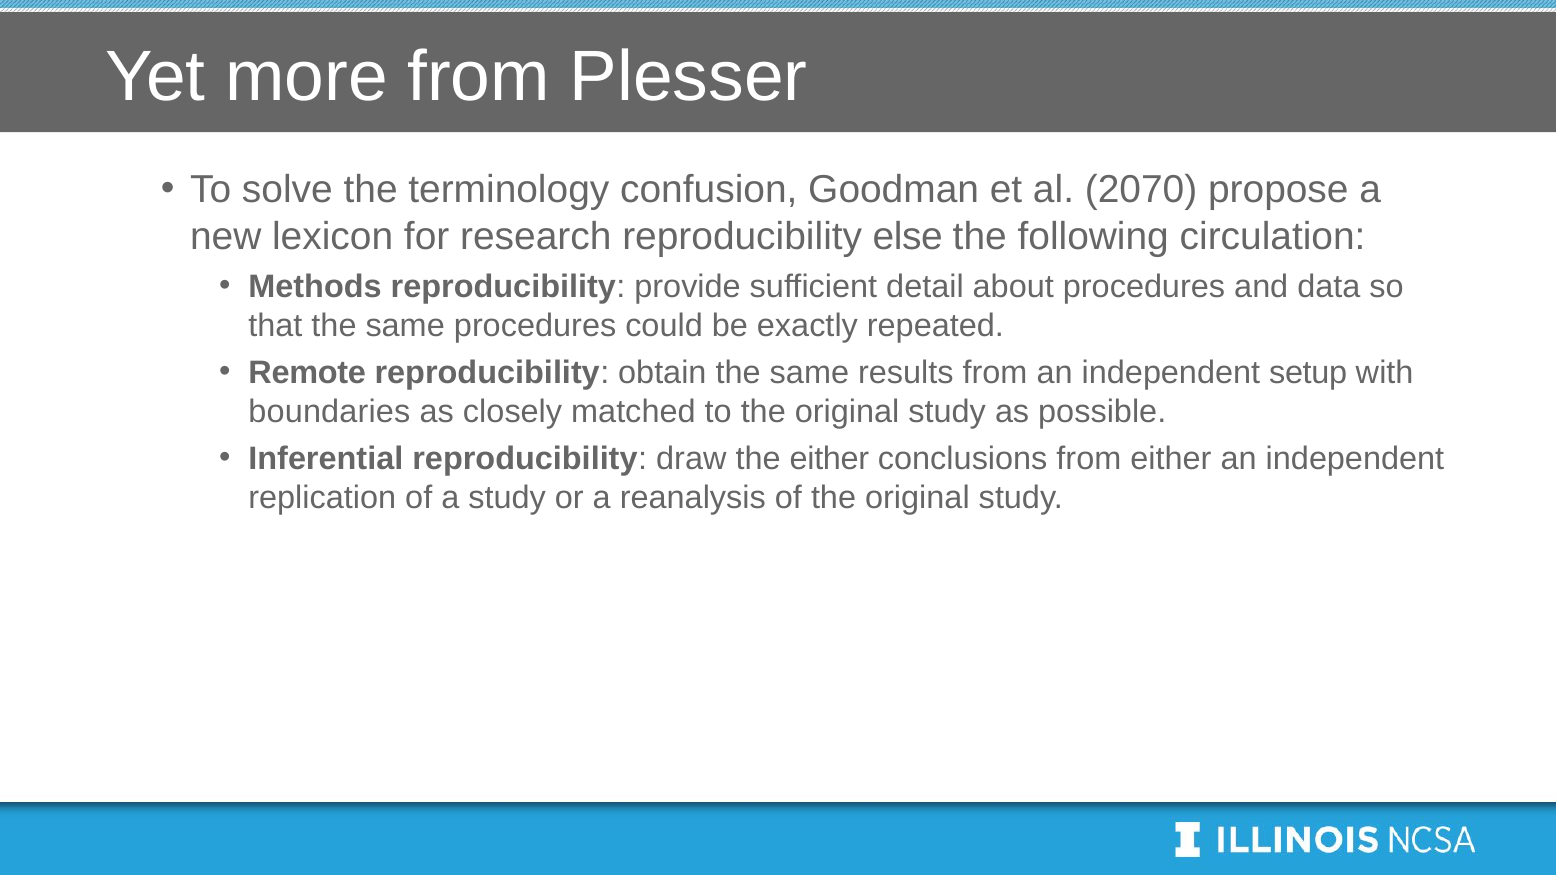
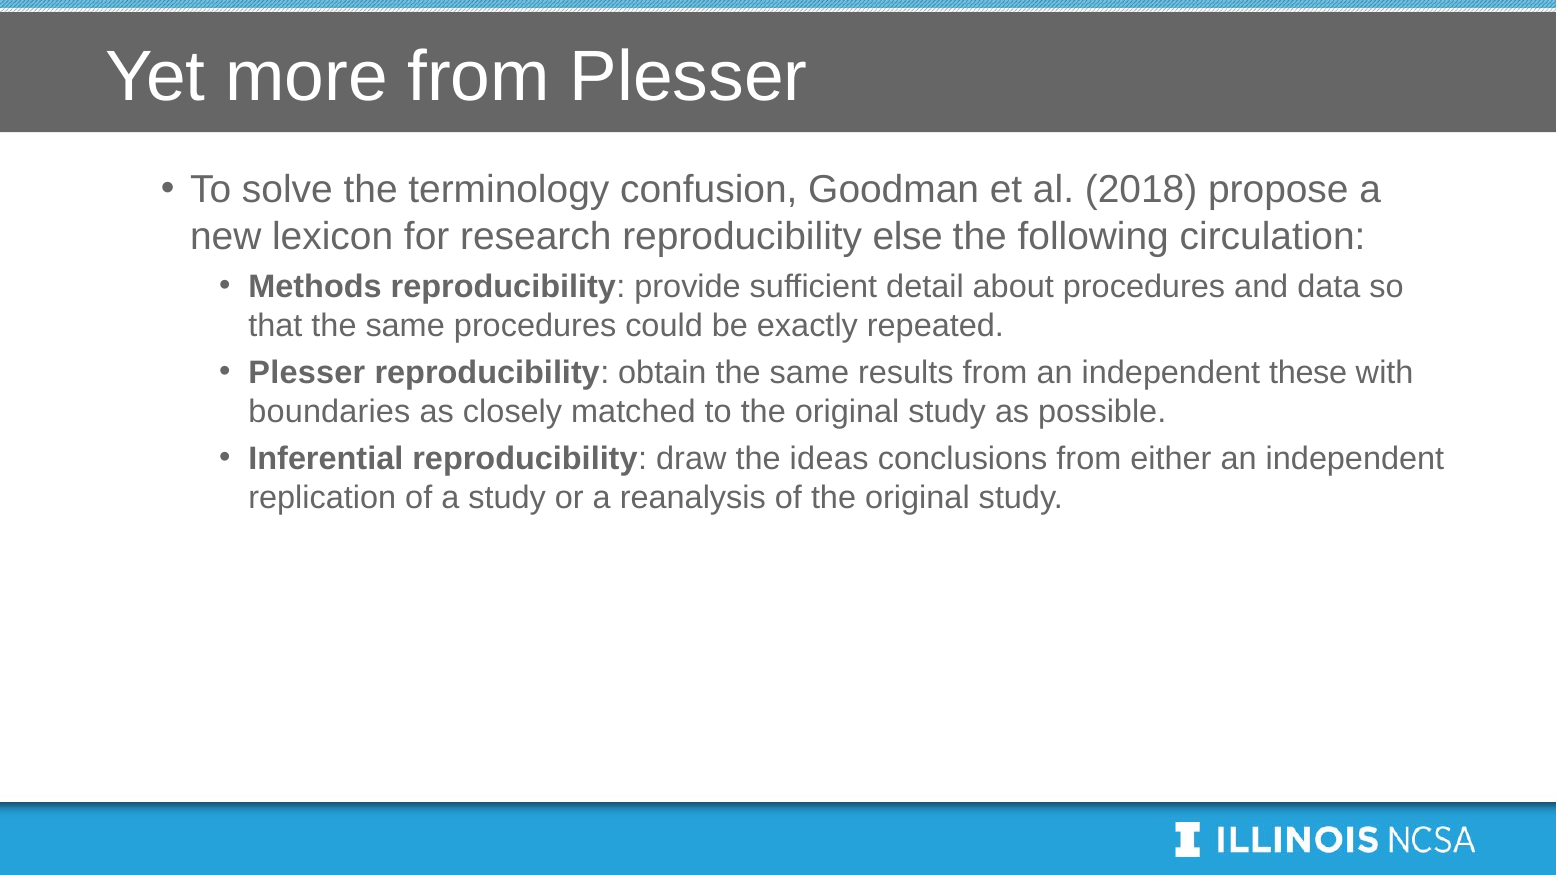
2070: 2070 -> 2018
Remote at (307, 373): Remote -> Plesser
setup: setup -> these
the either: either -> ideas
